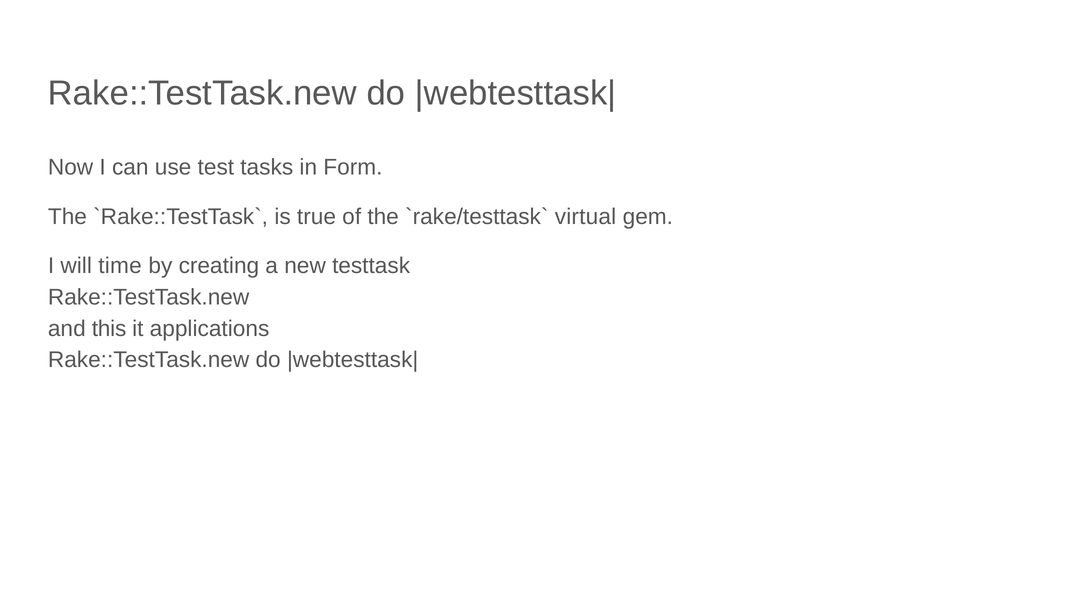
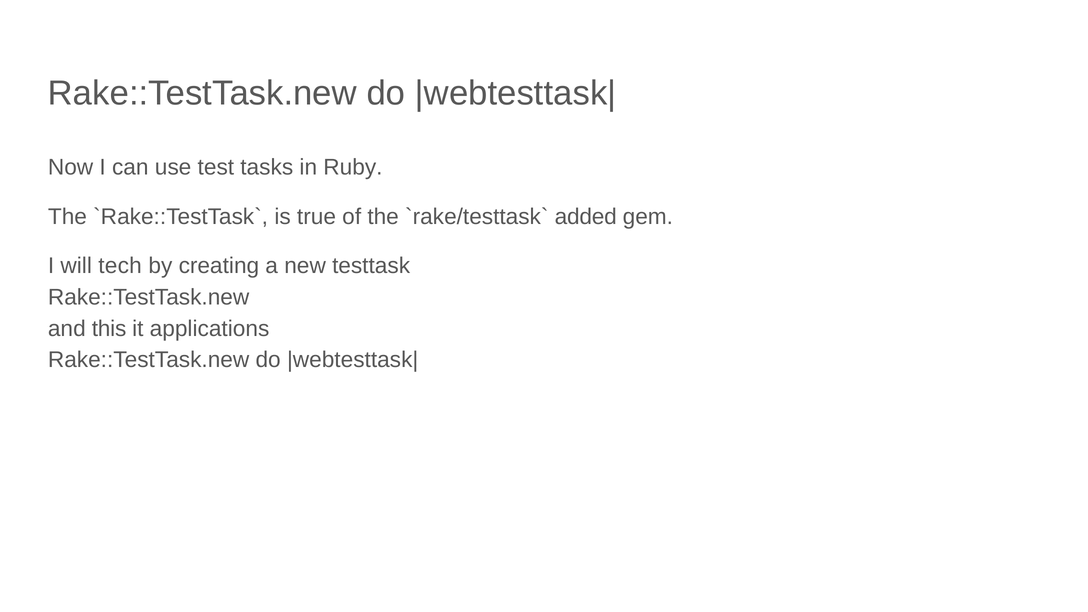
Form: Form -> Ruby
virtual: virtual -> added
time: time -> tech
